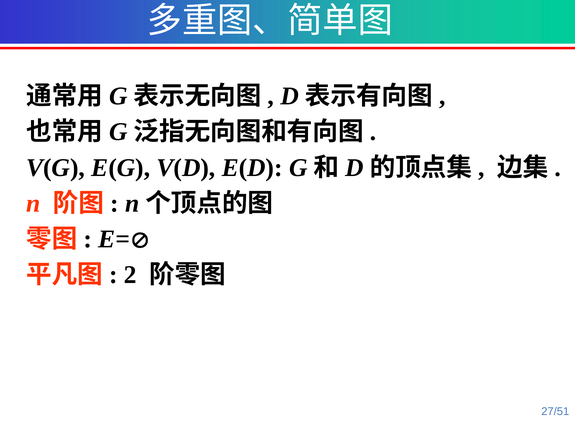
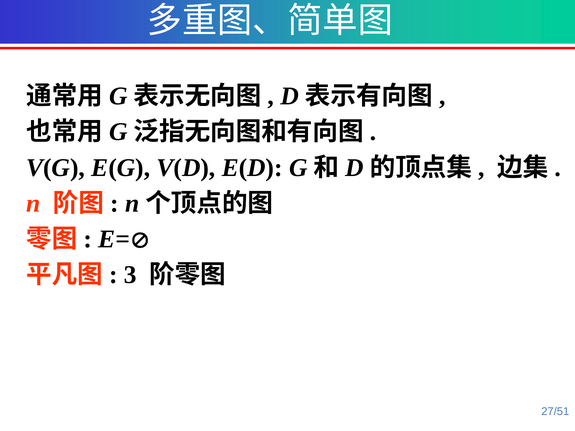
2: 2 -> 3
